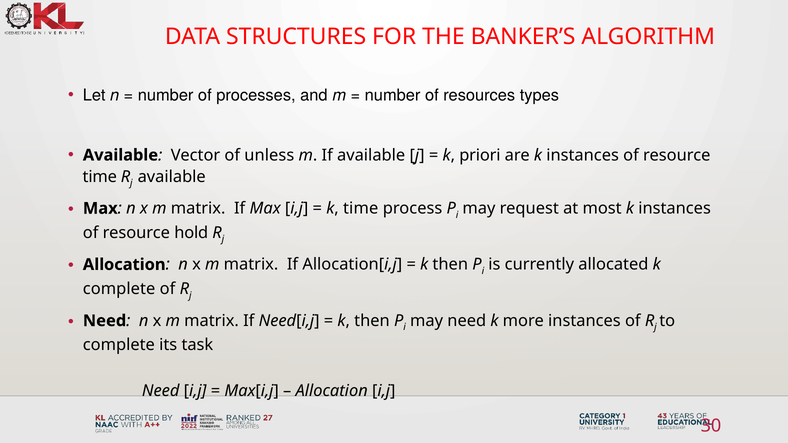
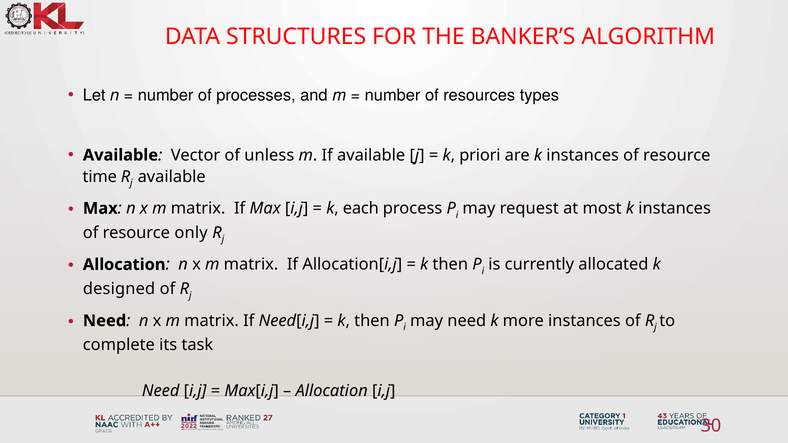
k time: time -> each
hold: hold -> only
complete at (119, 289): complete -> designed
